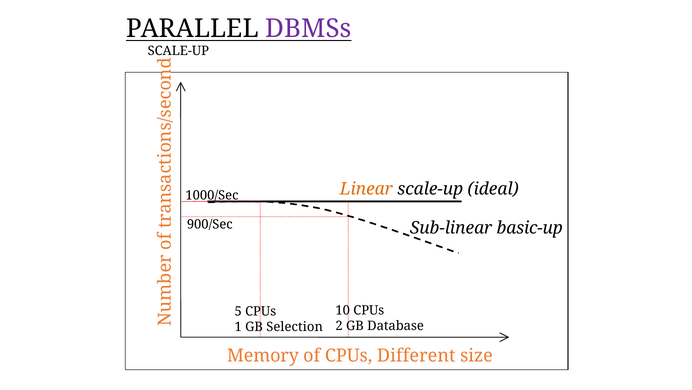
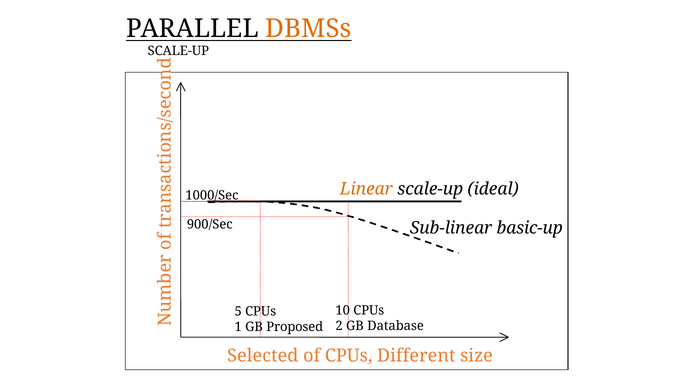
DBMSs colour: purple -> orange
Selection: Selection -> Proposed
Memory: Memory -> Selected
